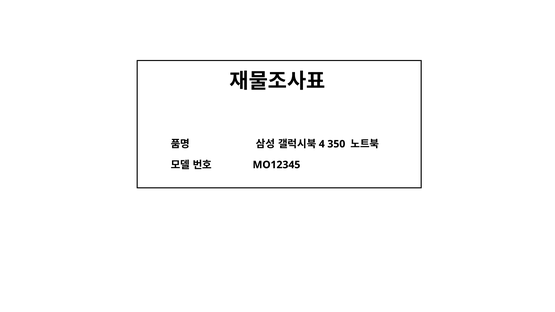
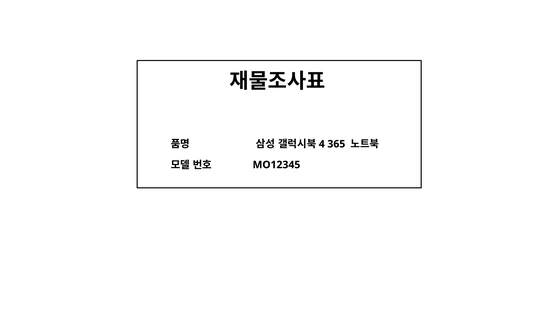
350: 350 -> 365
